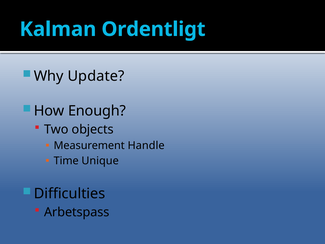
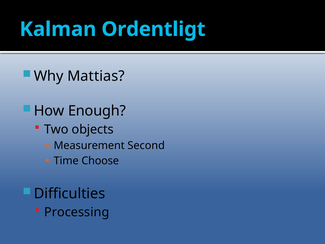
Update: Update -> Mattias
Handle: Handle -> Second
Unique: Unique -> Choose
Arbetspass: Arbetspass -> Processing
